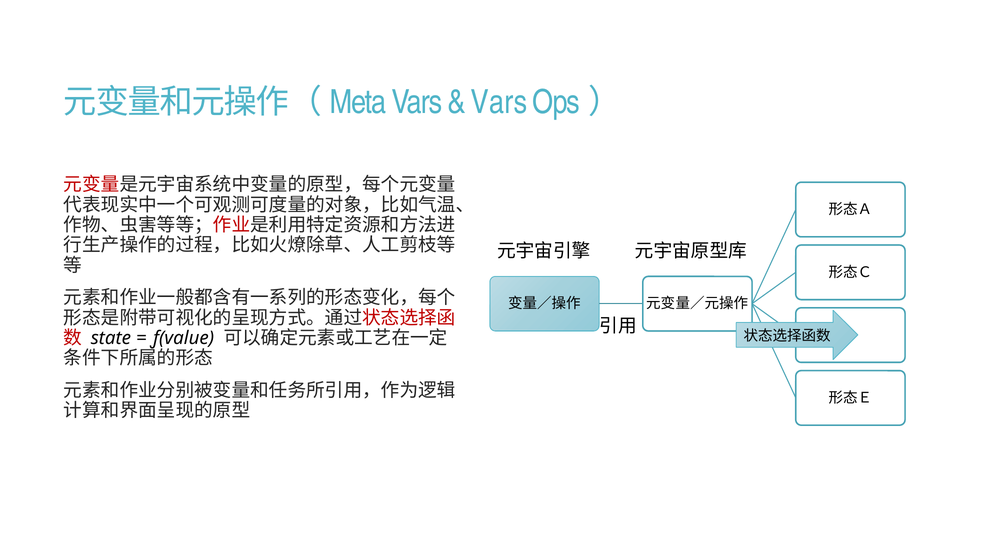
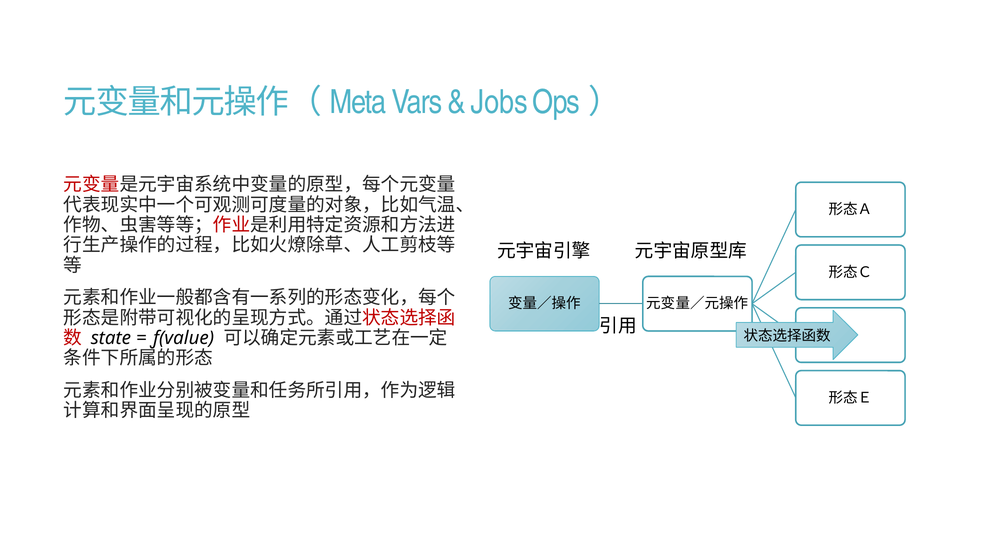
Vars at (499, 103): Vars -> Jobs
